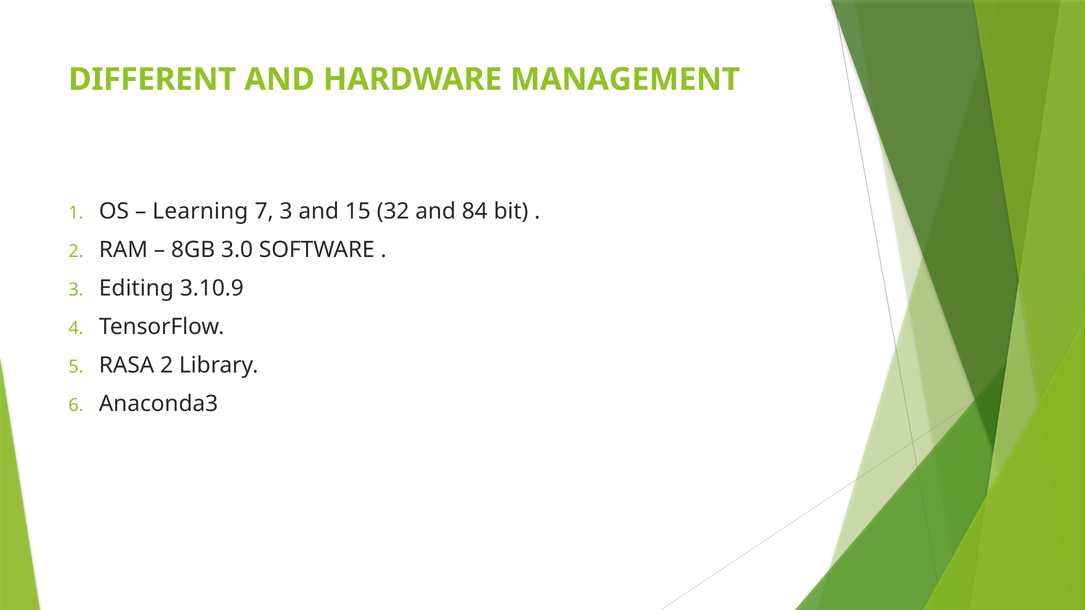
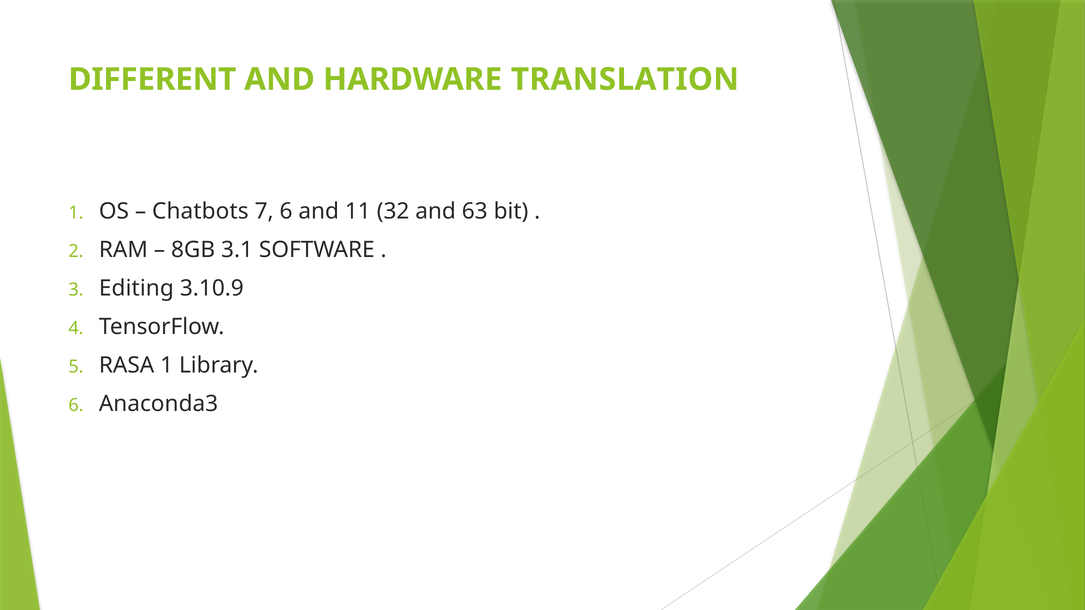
MANAGEMENT: MANAGEMENT -> TRANSLATION
Learning: Learning -> Chatbots
7 3: 3 -> 6
15: 15 -> 11
84: 84 -> 63
3.0: 3.0 -> 3.1
RASA 2: 2 -> 1
